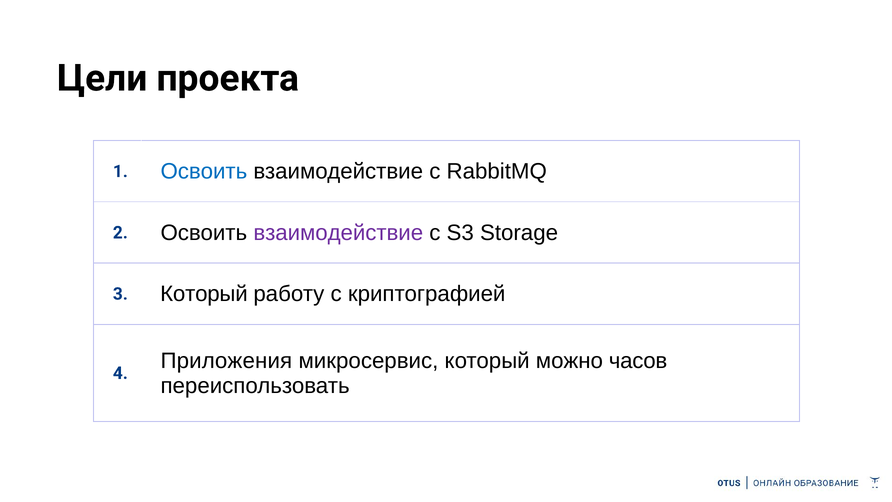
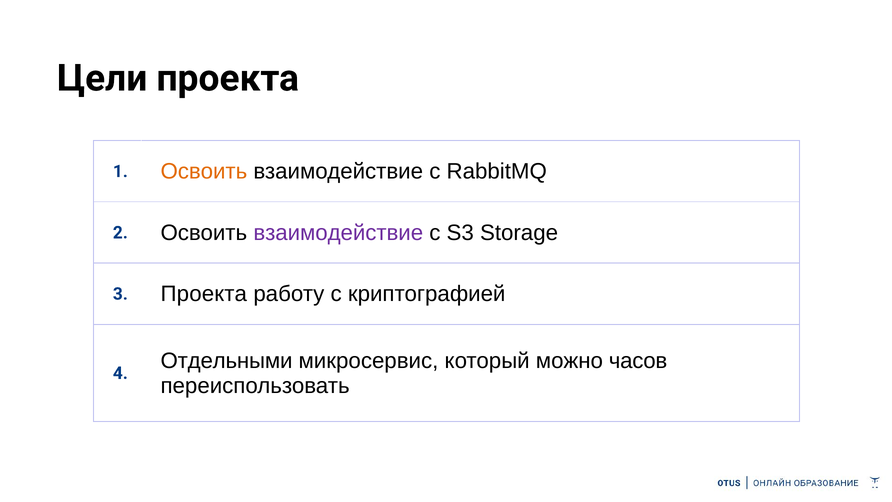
Освоить at (204, 171) colour: blue -> orange
3 Который: Который -> Проекта
Приложения: Приложения -> Отдельными
